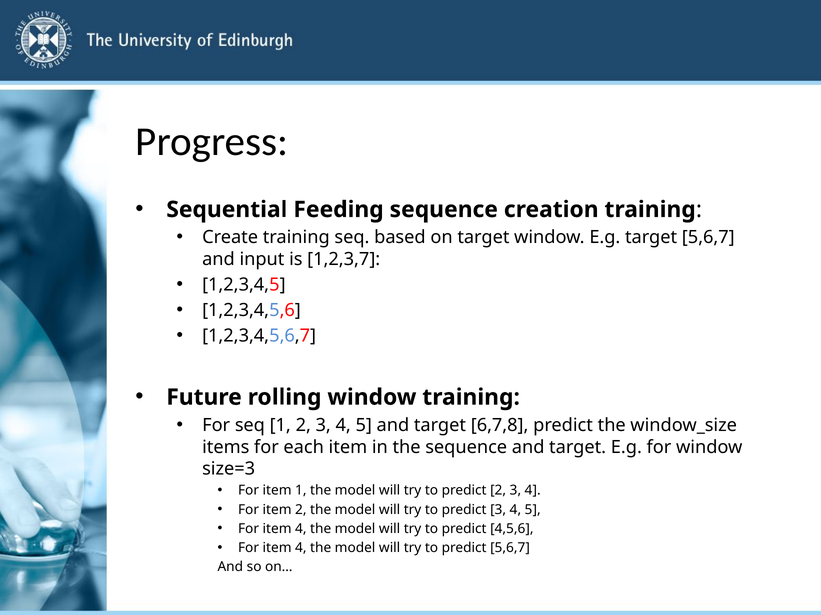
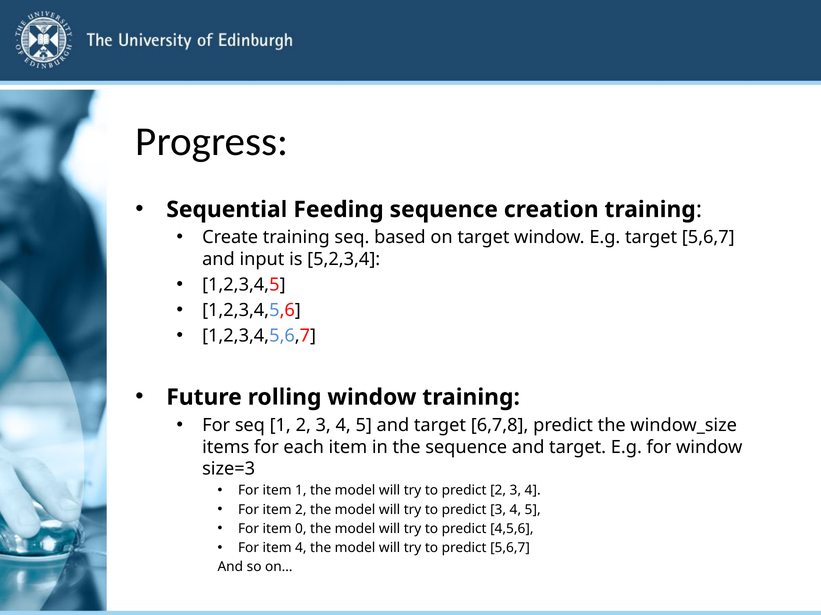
1,2,3,7: 1,2,3,7 -> 5,2,3,4
4 at (301, 529): 4 -> 0
